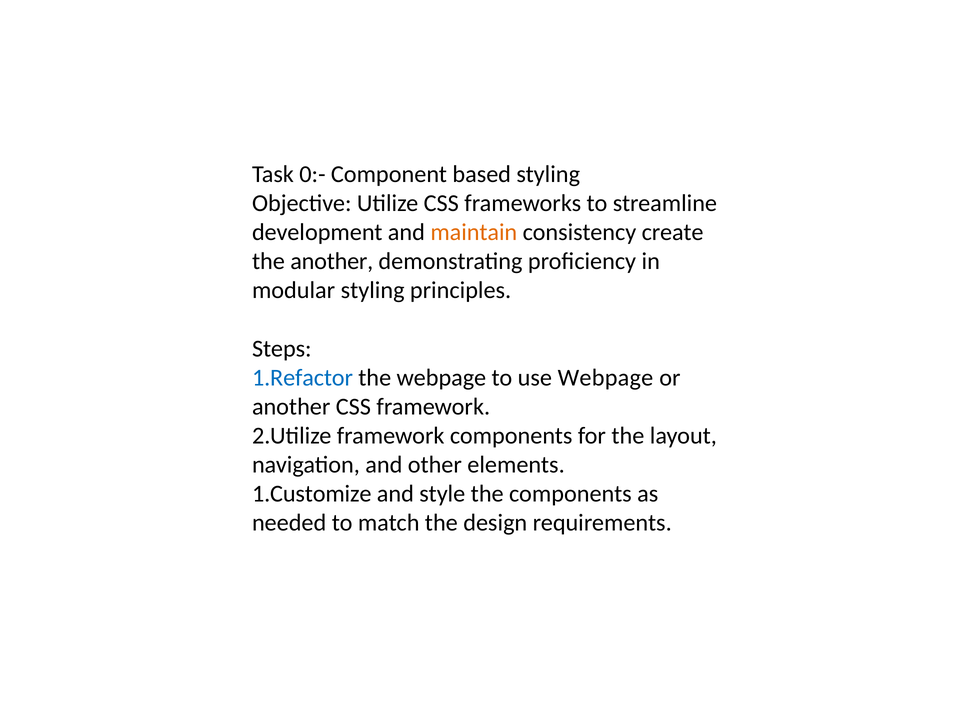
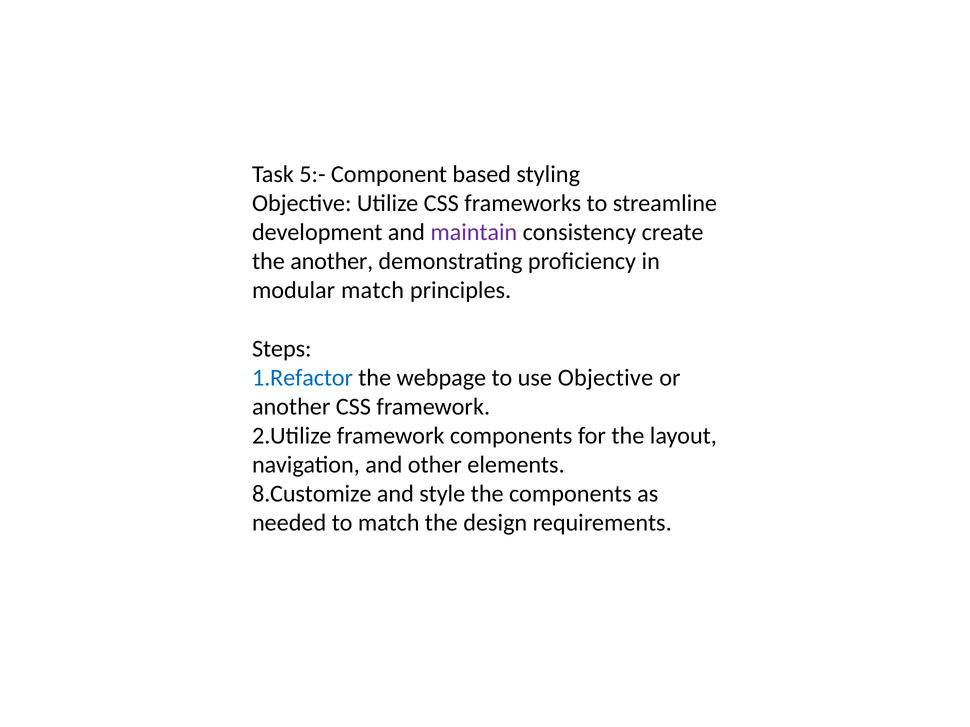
0:-: 0:- -> 5:-
maintain colour: orange -> purple
modular styling: styling -> match
use Webpage: Webpage -> Objective
1.Customize: 1.Customize -> 8.Customize
